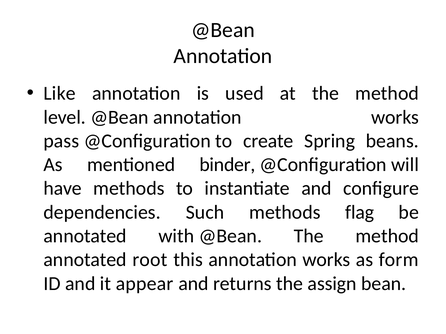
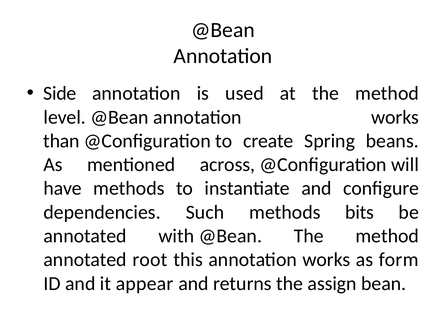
Like: Like -> Side
pass: pass -> than
binder: binder -> across
flag: flag -> bits
